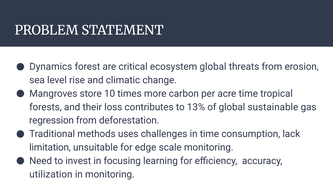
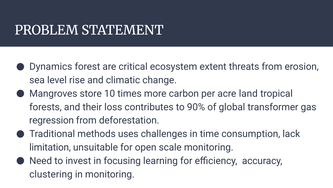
ecosystem global: global -> extent
acre time: time -> land
13%: 13% -> 90%
sustainable: sustainable -> transformer
edge: edge -> open
utilization: utilization -> clustering
